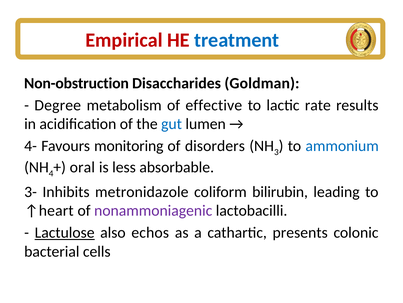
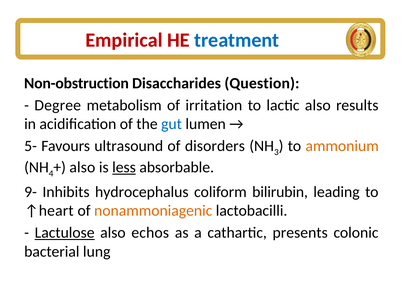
Goldman: Goldman -> Question
effective: effective -> irritation
lactic rate: rate -> also
4-: 4- -> 5-
monitoring: monitoring -> ultrasound
ammonium colour: blue -> orange
oral at (82, 167): oral -> also
less underline: none -> present
3-: 3- -> 9-
metronidazole: metronidazole -> hydrocephalus
nonammoniagenic colour: purple -> orange
cells: cells -> lung
